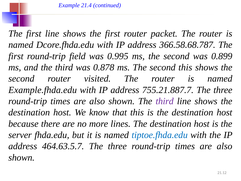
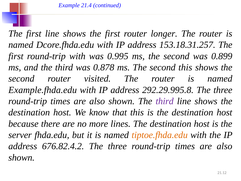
packet: packet -> longer
366.58.68.787: 366.58.68.787 -> 153.18.31.257
round-trip field: field -> with
755.21.887.7: 755.21.887.7 -> 292.29.995.8
tiptoe.fhda.edu colour: blue -> orange
464.63.5.7: 464.63.5.7 -> 676.82.4.2
